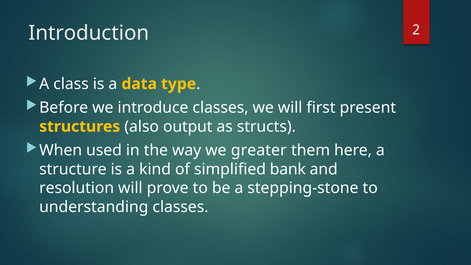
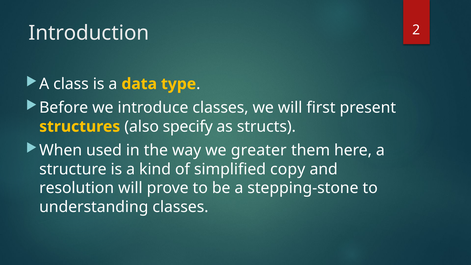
output: output -> specify
bank: bank -> copy
